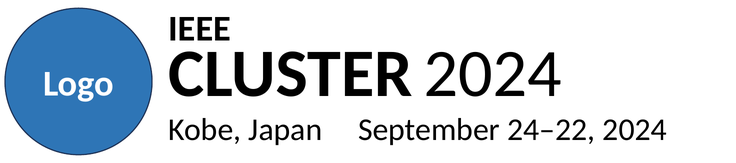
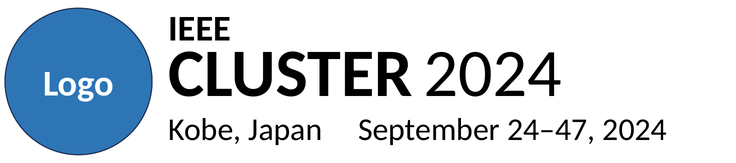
24–22: 24–22 -> 24–47
